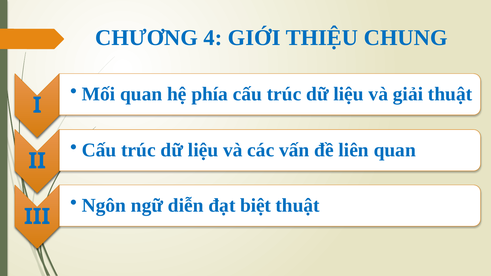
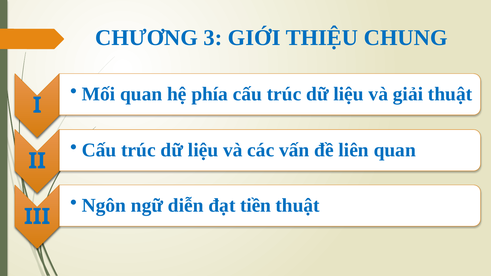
4: 4 -> 3
biệt: biệt -> tiền
